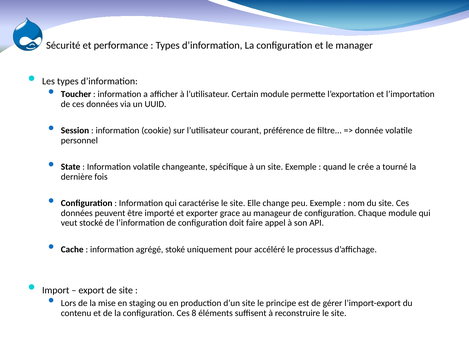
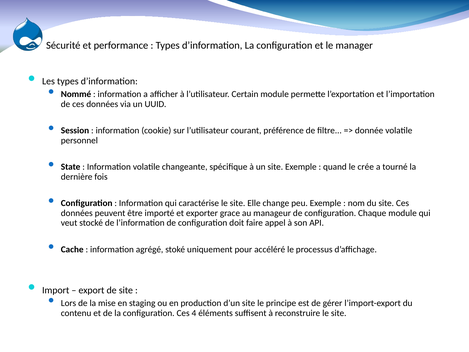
Toucher: Toucher -> Nommé
8: 8 -> 4
